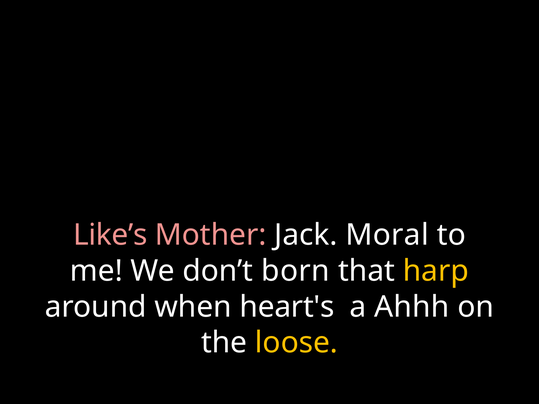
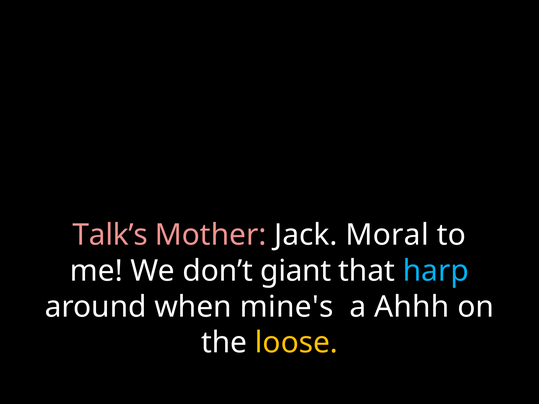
Like’s: Like’s -> Talk’s
born: born -> giant
harp colour: yellow -> light blue
heart's: heart's -> mine's
